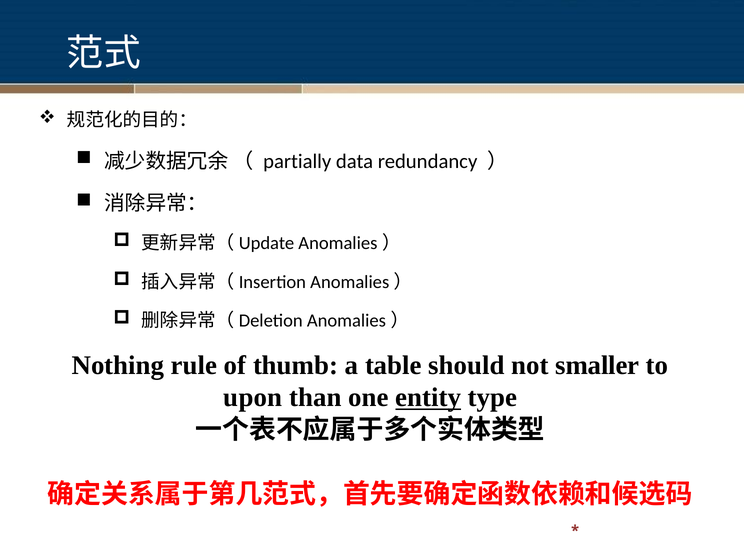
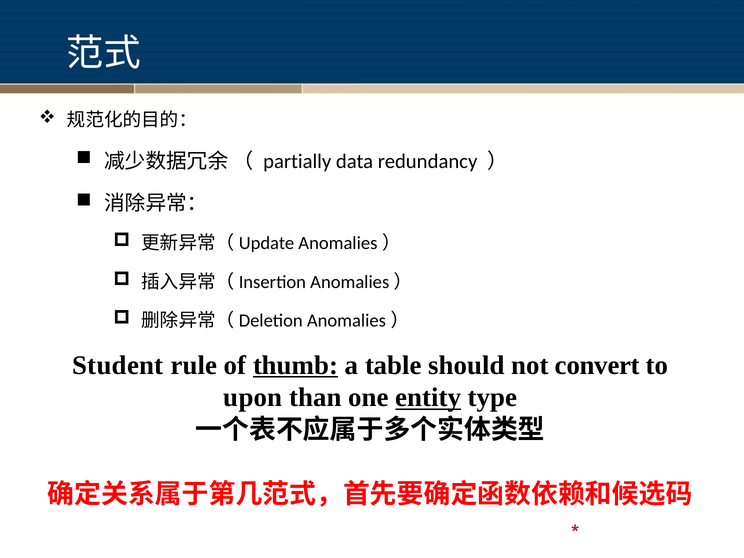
Nothing: Nothing -> Student
thumb underline: none -> present
smaller: smaller -> convert
